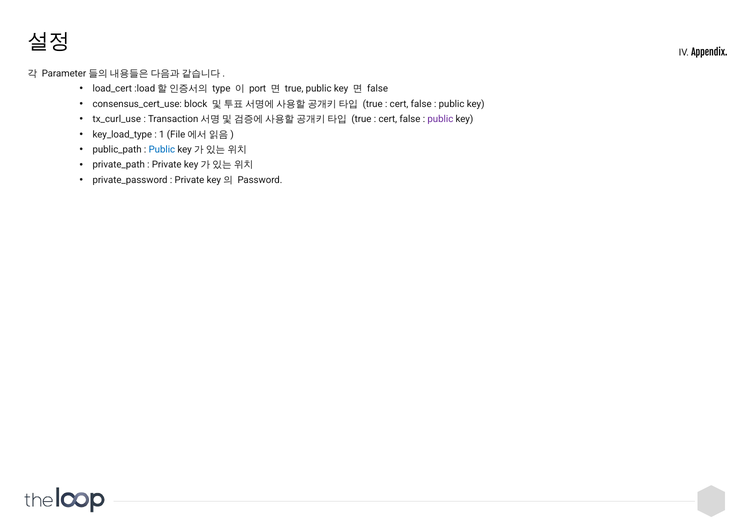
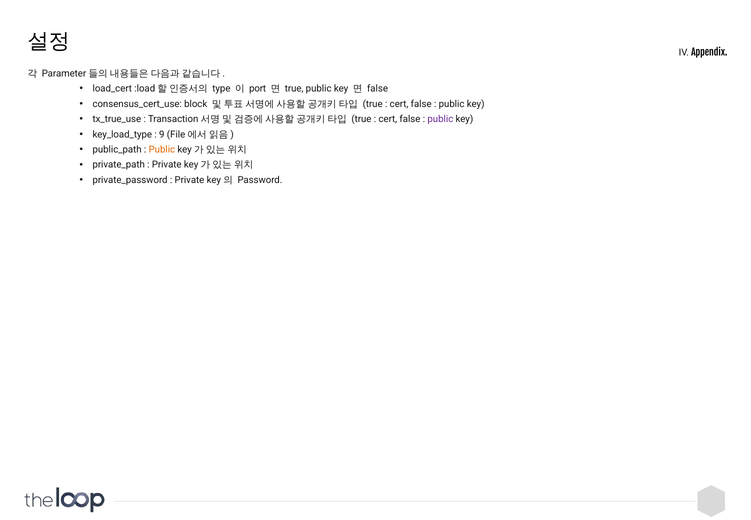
tx_curl_use: tx_curl_use -> tx_true_use
1: 1 -> 9
Public at (162, 150) colour: blue -> orange
